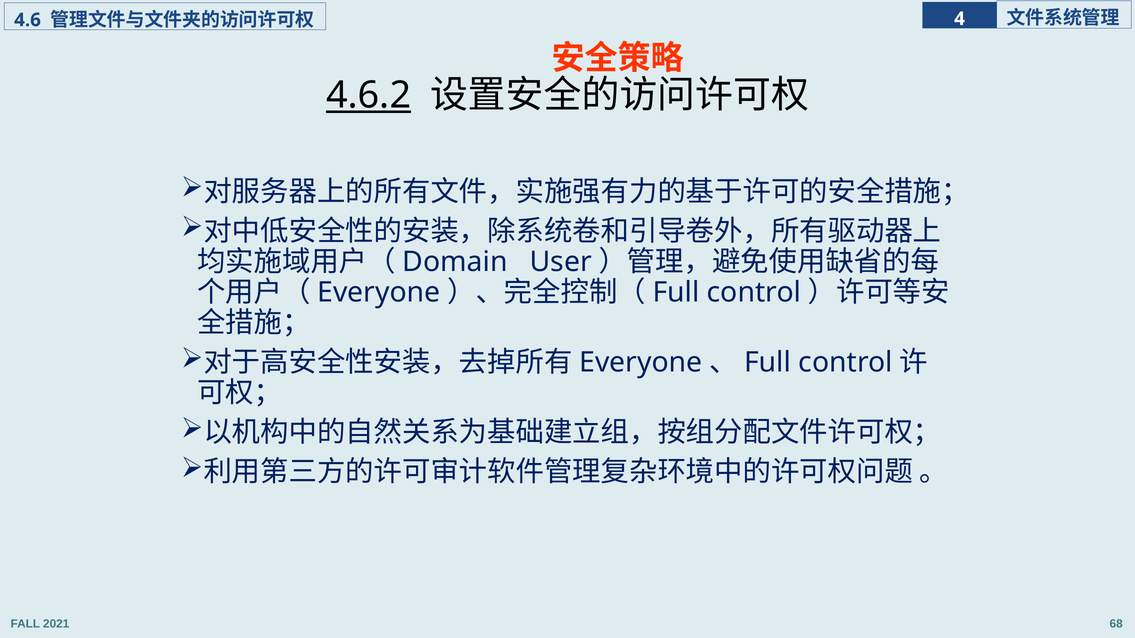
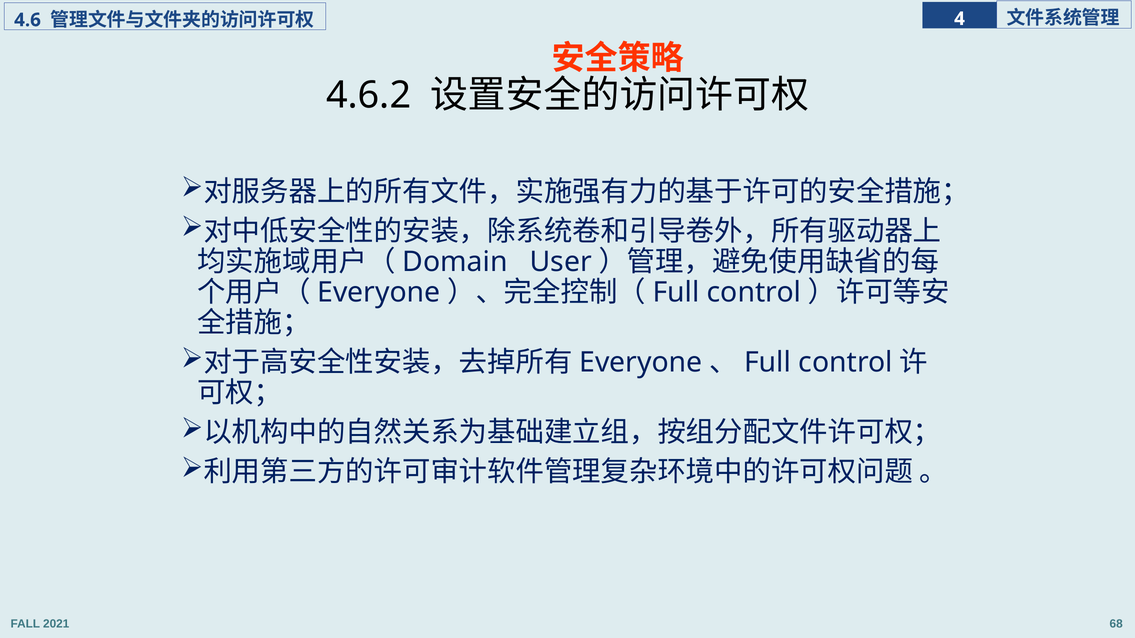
4.6.2 underline: present -> none
